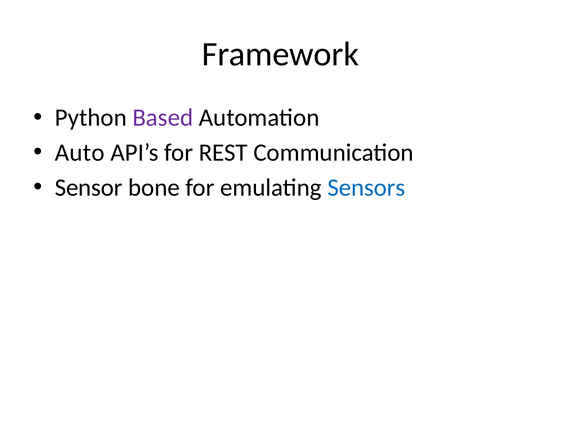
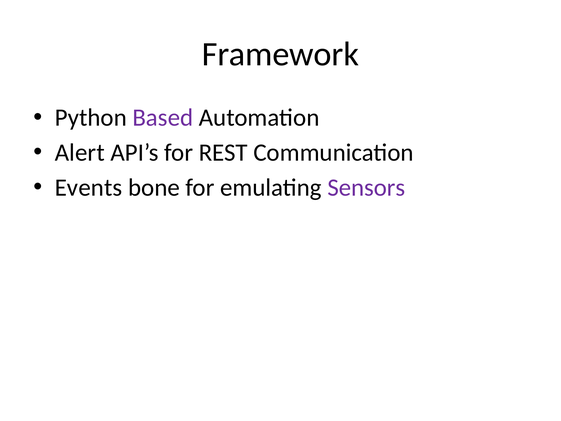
Auto: Auto -> Alert
Sensor: Sensor -> Events
Sensors colour: blue -> purple
